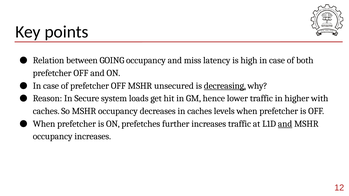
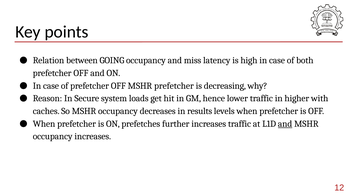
MSHR unsecured: unsecured -> prefetcher
decreasing underline: present -> none
in caches: caches -> results
